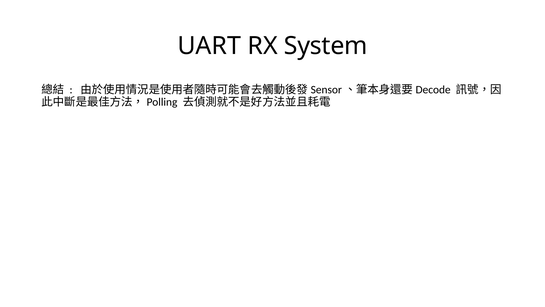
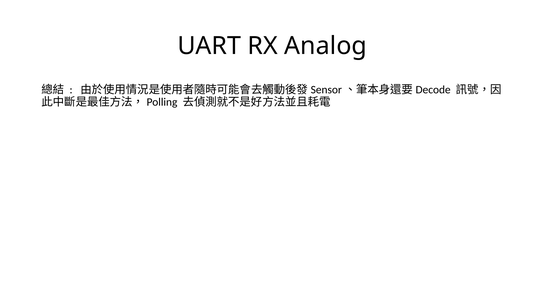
System: System -> Analog
